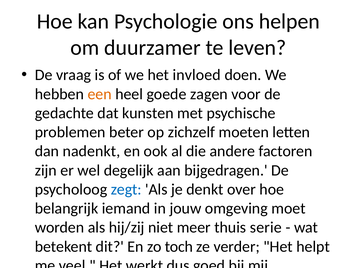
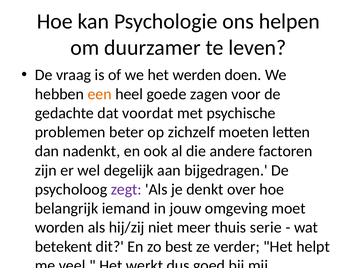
invloed: invloed -> werden
kunsten: kunsten -> voordat
zegt colour: blue -> purple
toch: toch -> best
